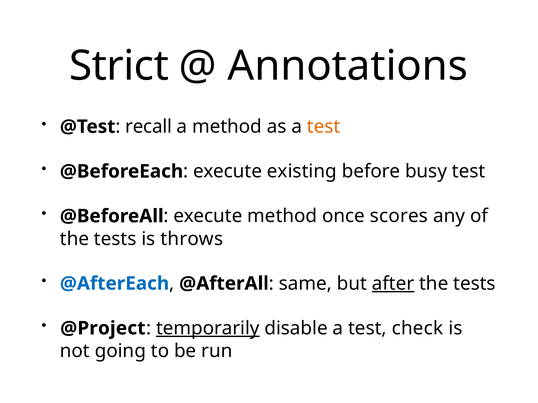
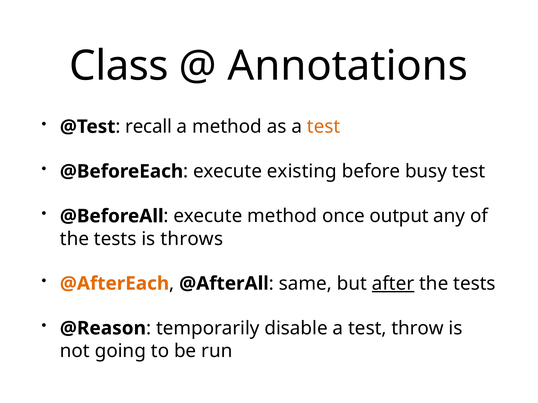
Strict: Strict -> Class
scores: scores -> output
@AfterEach colour: blue -> orange
@Project: @Project -> @Reason
temporarily underline: present -> none
check: check -> throw
